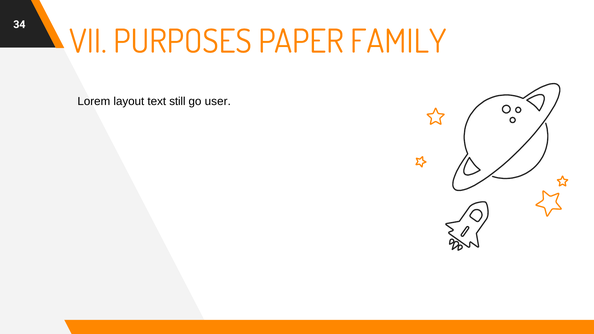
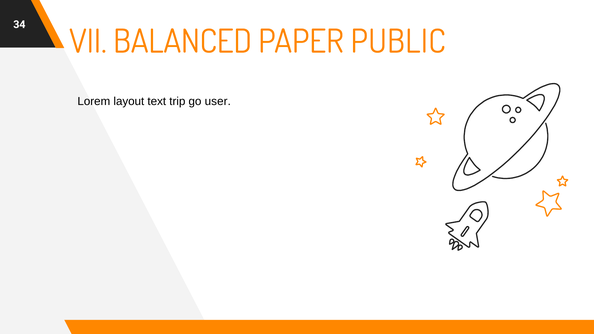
PURPOSES: PURPOSES -> BALANCED
FAMILY: FAMILY -> PUBLIC
still: still -> trip
